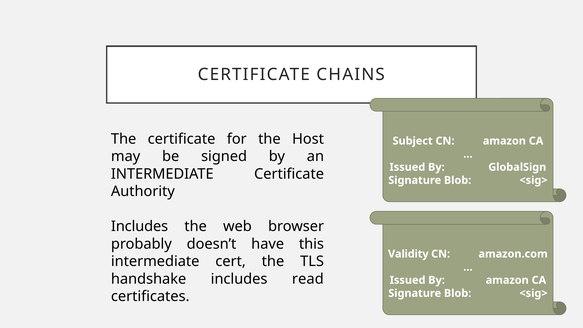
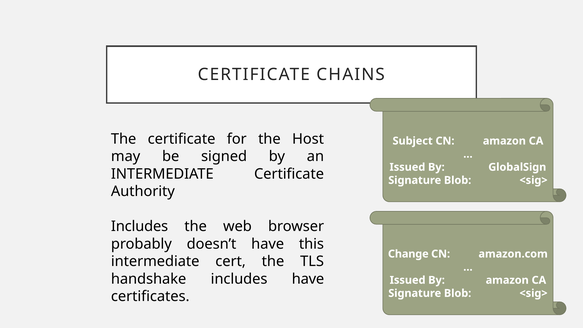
Validity: Validity -> Change
includes read: read -> have
